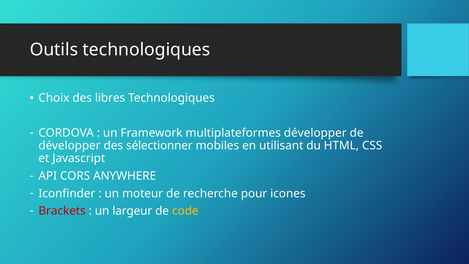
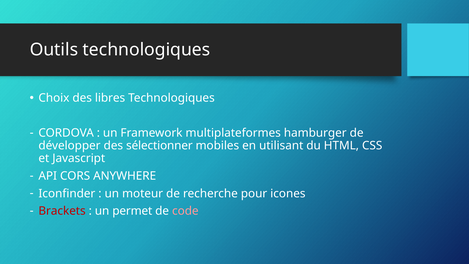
multiplateformes développer: développer -> hamburger
largeur: largeur -> permet
code colour: yellow -> pink
